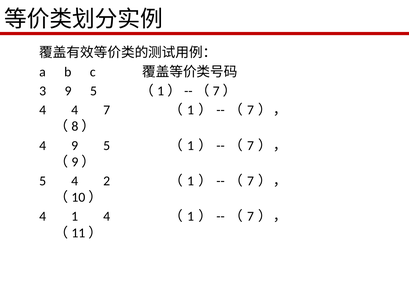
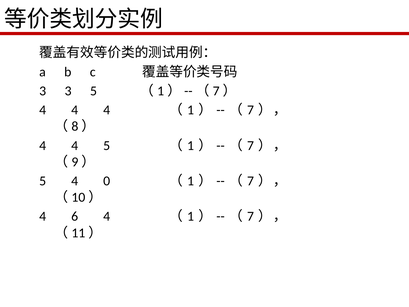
3 9: 9 -> 3
4 4 7: 7 -> 4
9 at (75, 145): 9 -> 4
2: 2 -> 0
4 1: 1 -> 6
